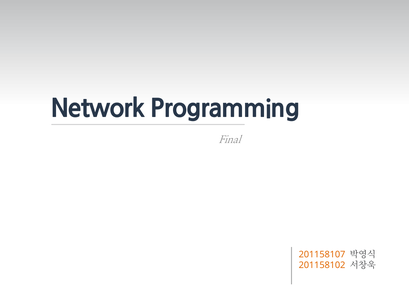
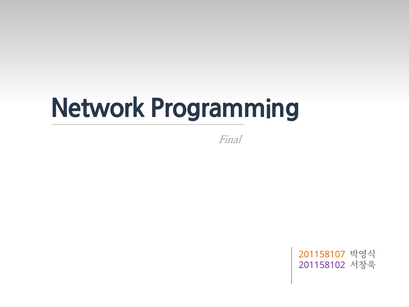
201158102 colour: orange -> purple
